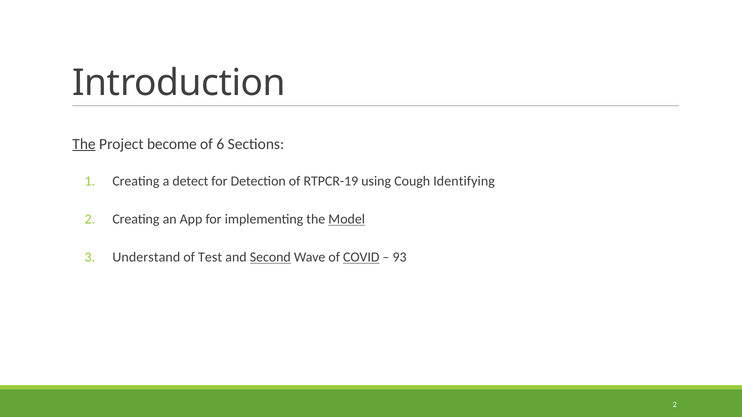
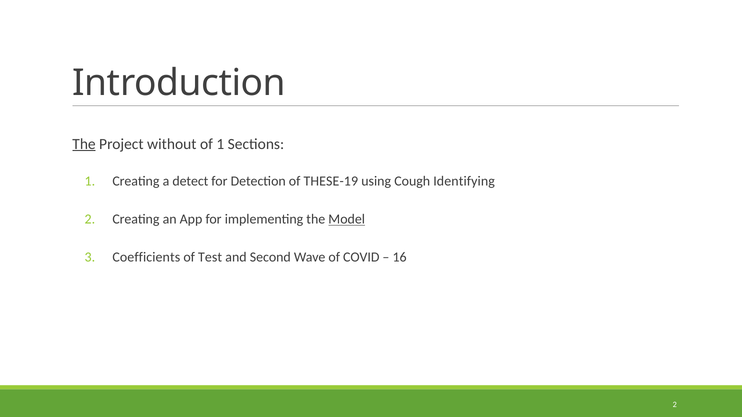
become: become -> without
of 6: 6 -> 1
RTPCR-19: RTPCR-19 -> THESE-19
Understand: Understand -> Coefficients
Second underline: present -> none
COVID underline: present -> none
93: 93 -> 16
